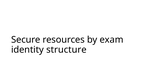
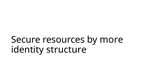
exam: exam -> more
